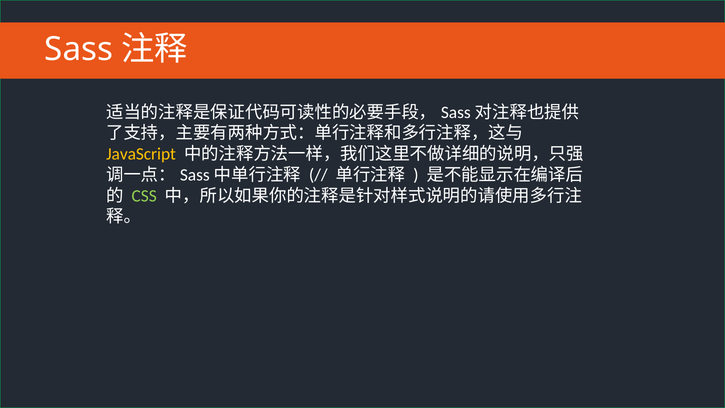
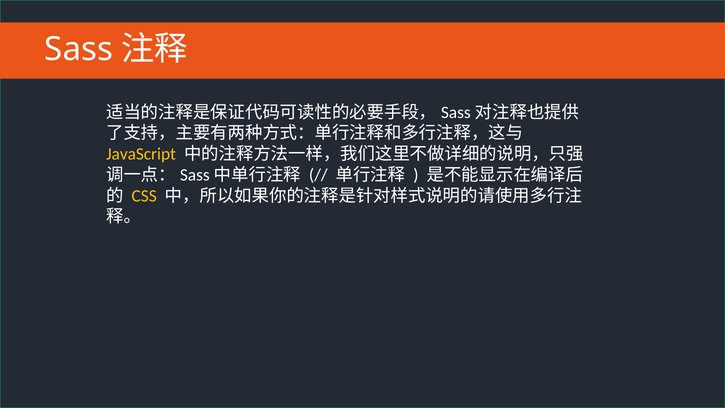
CSS colour: light green -> yellow
